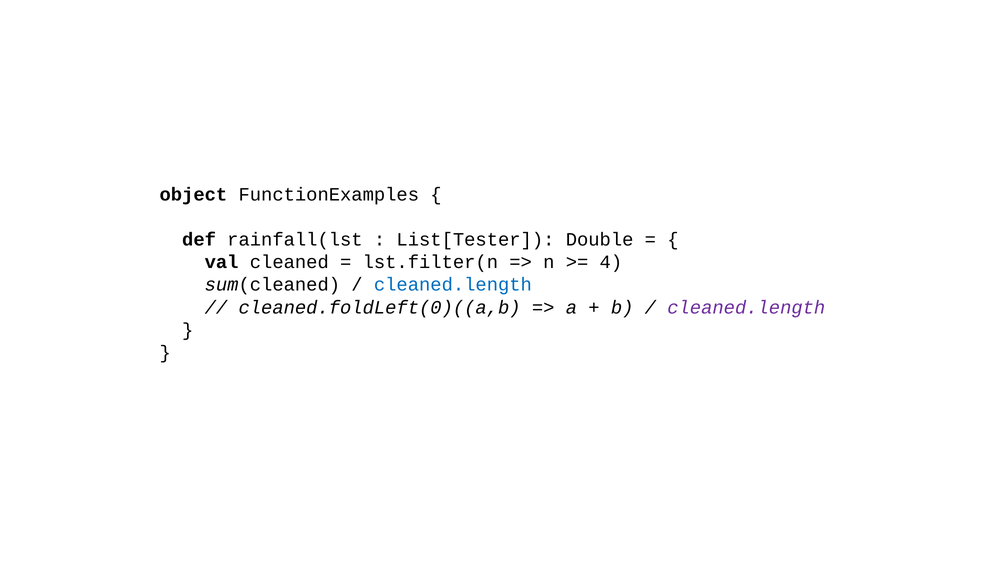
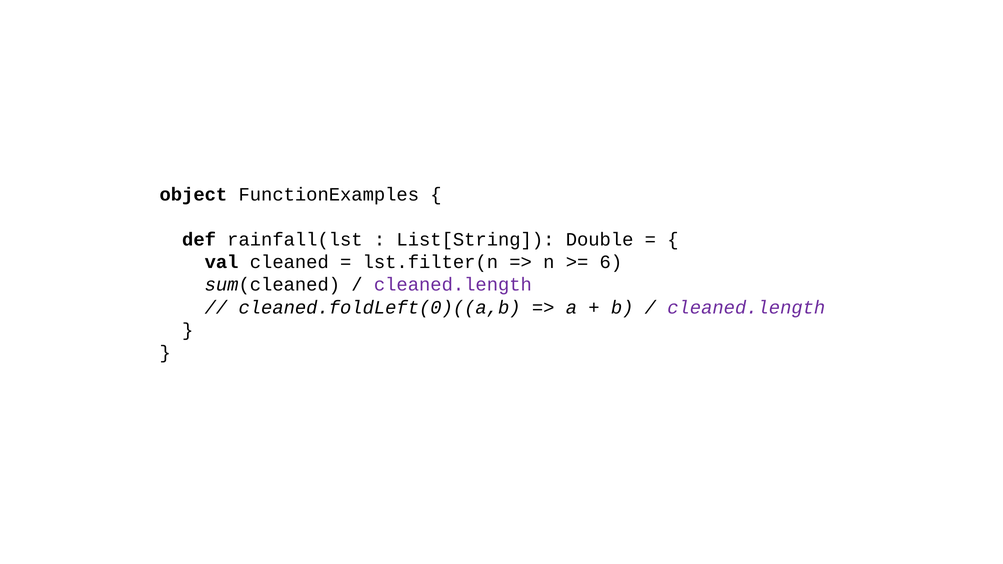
List[Tester: List[Tester -> List[String
4: 4 -> 6
cleaned.length at (453, 285) colour: blue -> purple
